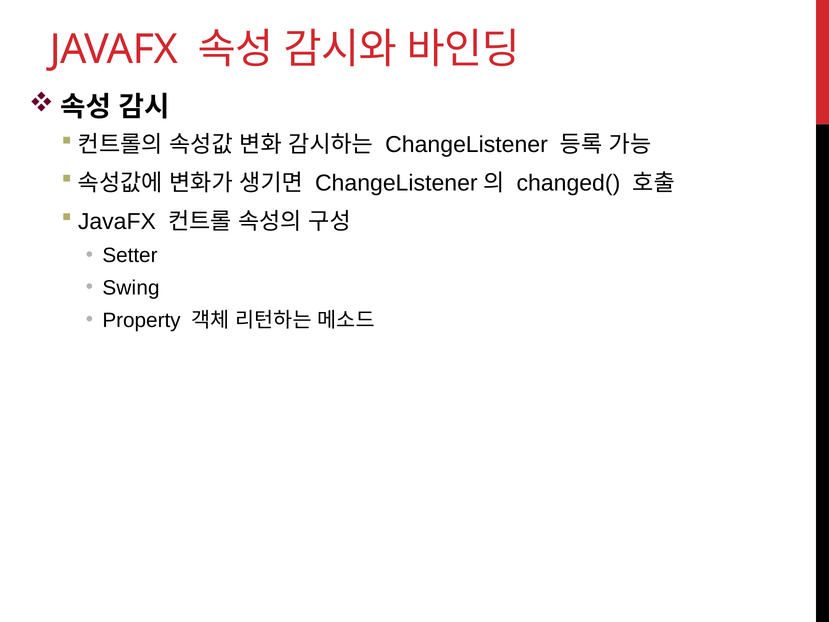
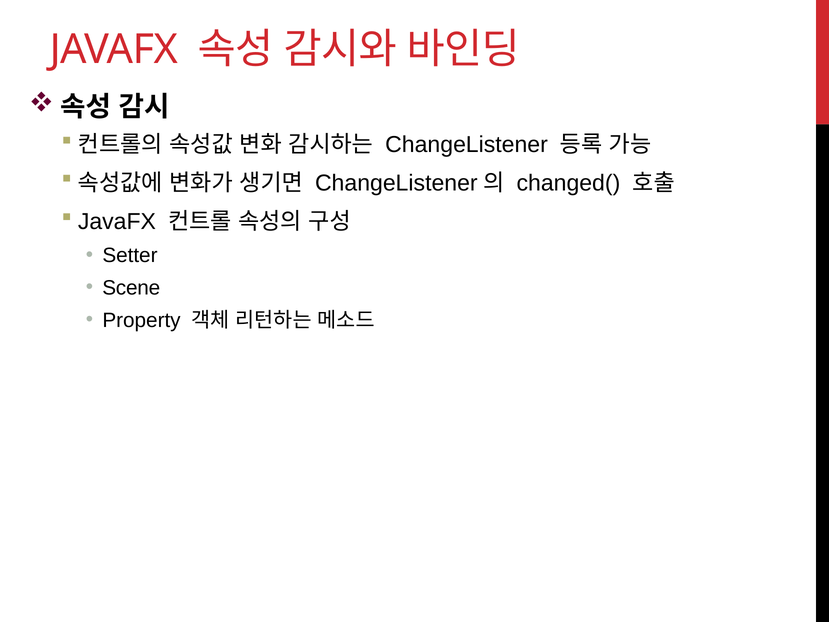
Swing: Swing -> Scene
